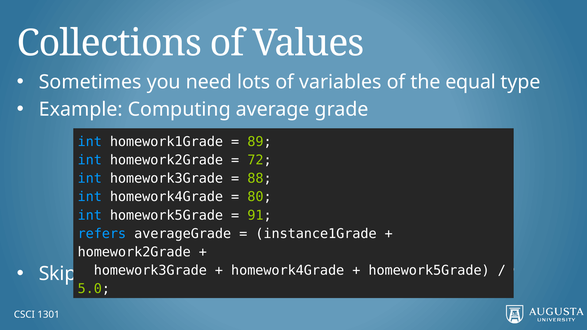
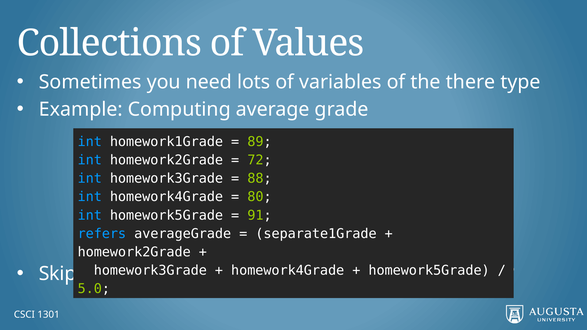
equal: equal -> there
instance1Grade: instance1Grade -> separate1Grade
